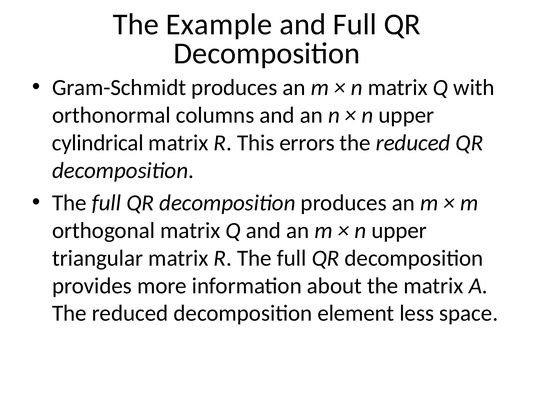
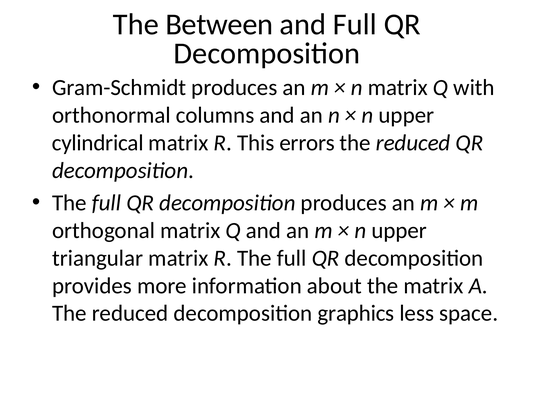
Example: Example -> Between
element: element -> graphics
